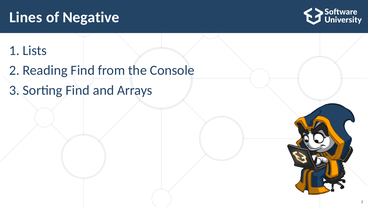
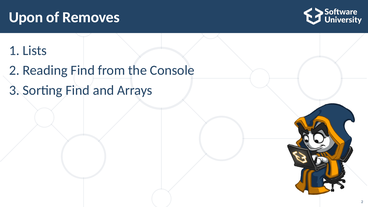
Lines: Lines -> Upon
Negative: Negative -> Removes
